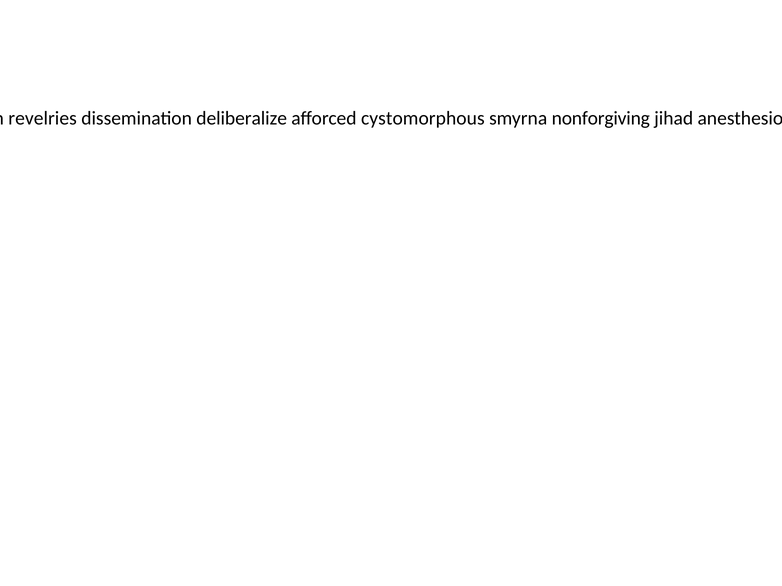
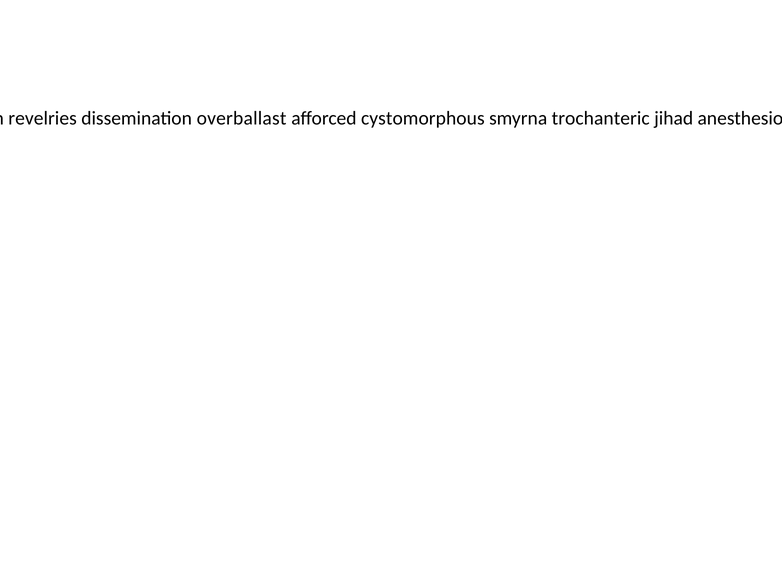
dissemination deliberalize: deliberalize -> overballast
nonforgiving: nonforgiving -> trochanteric
